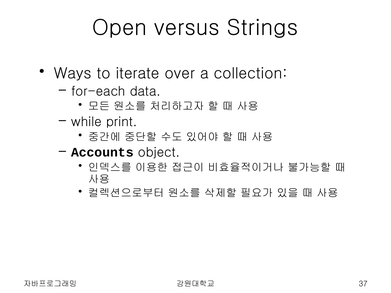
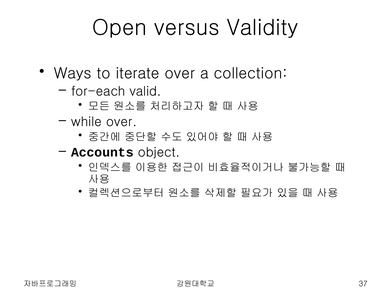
Strings: Strings -> Validity
data: data -> valid
while print: print -> over
